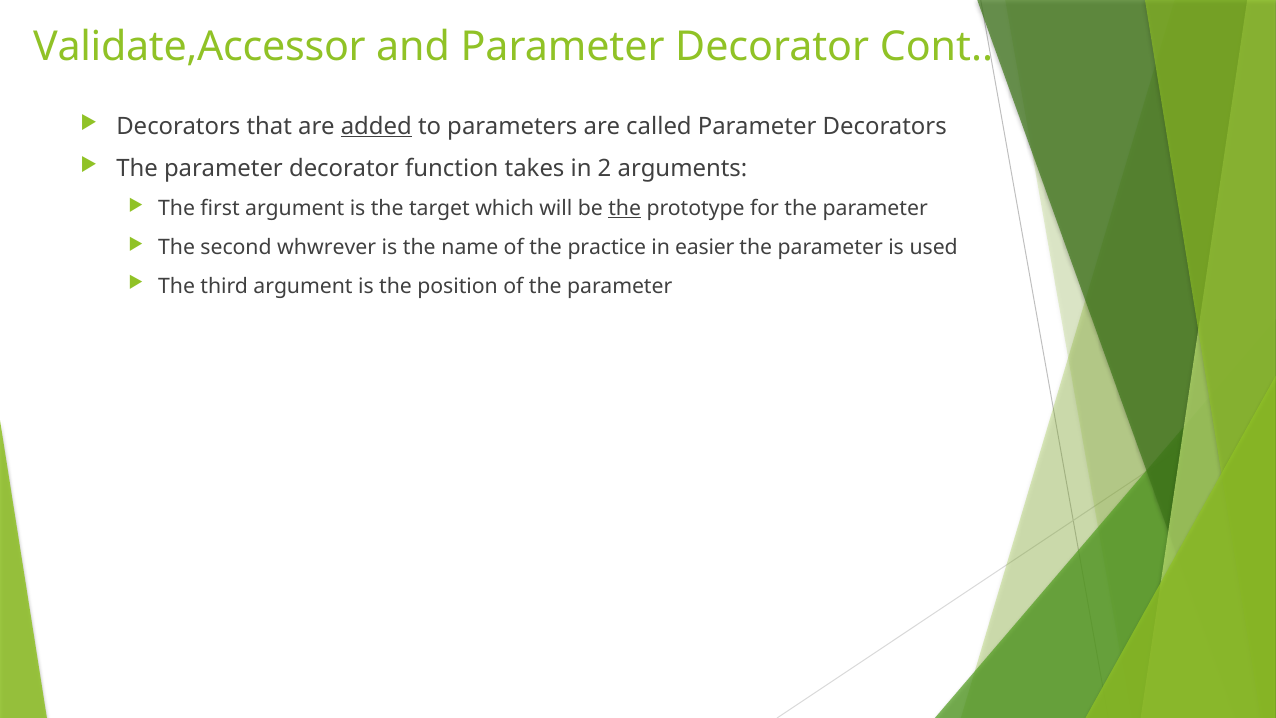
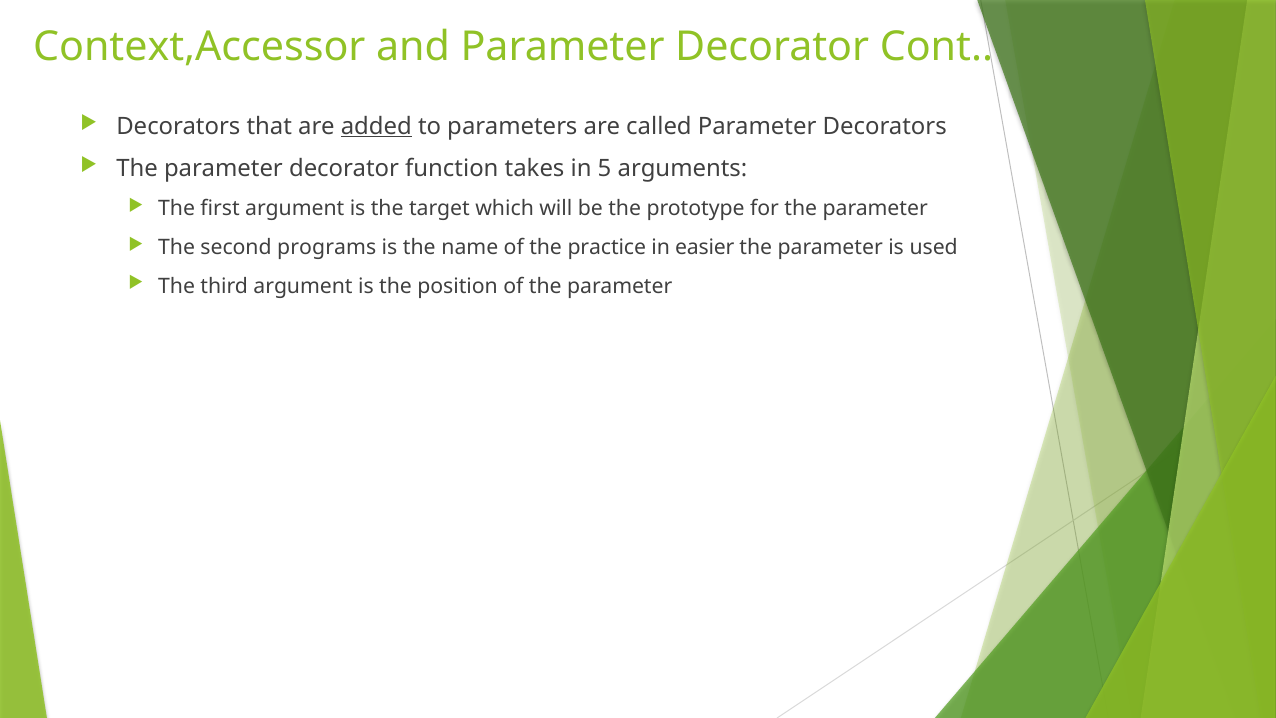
Validate,Accessor: Validate,Accessor -> Context,Accessor
2: 2 -> 5
the at (625, 209) underline: present -> none
whwrever: whwrever -> programs
